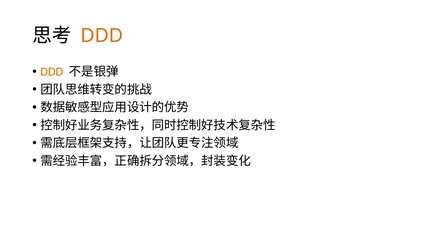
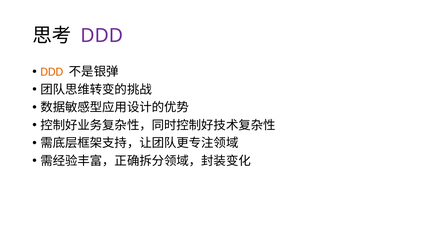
DDD at (102, 36) colour: orange -> purple
